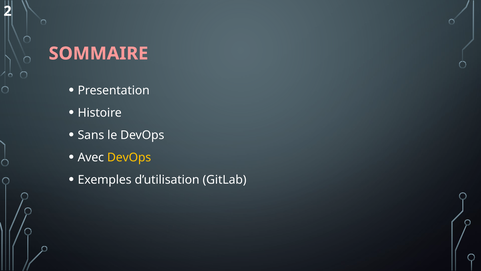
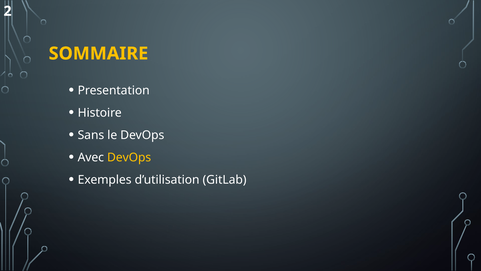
SOMMAIRE colour: pink -> yellow
